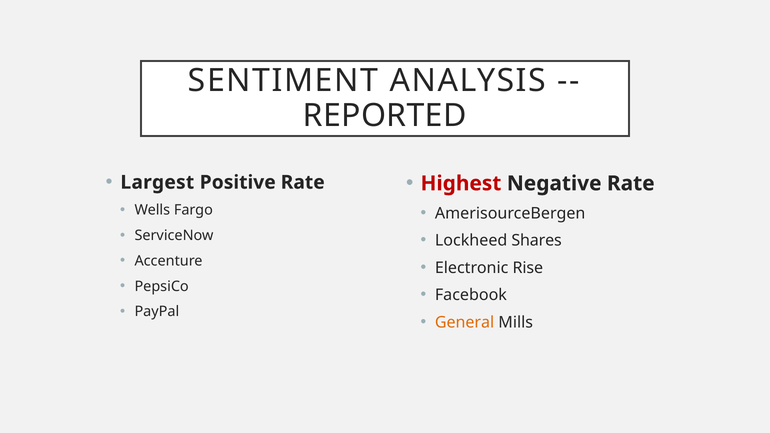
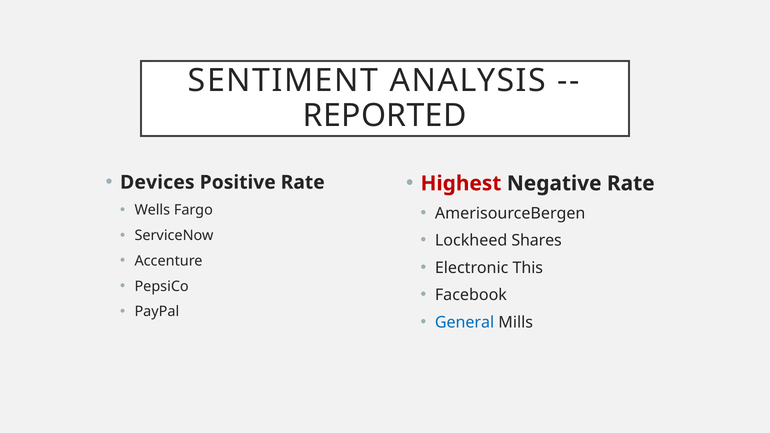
Largest: Largest -> Devices
Rise: Rise -> This
General colour: orange -> blue
